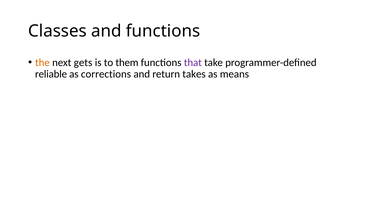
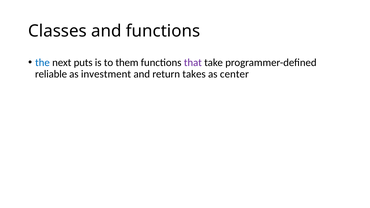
the colour: orange -> blue
gets: gets -> puts
corrections: corrections -> investment
means: means -> center
